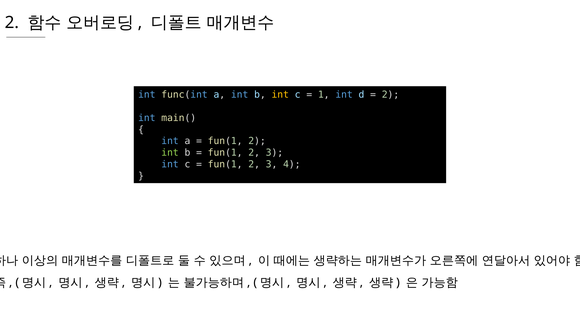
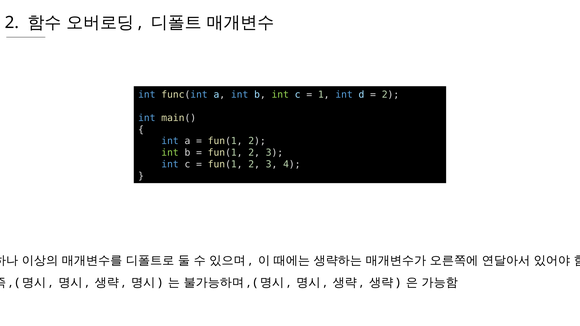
int at (280, 95) colour: yellow -> light green
